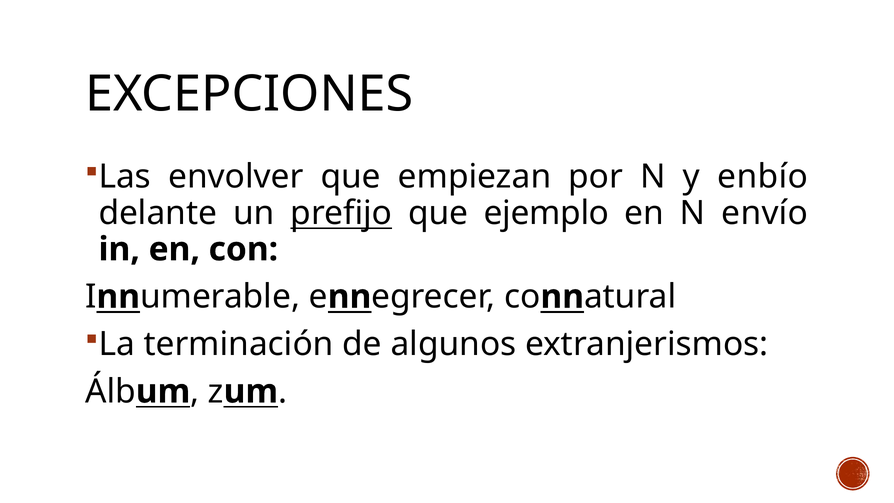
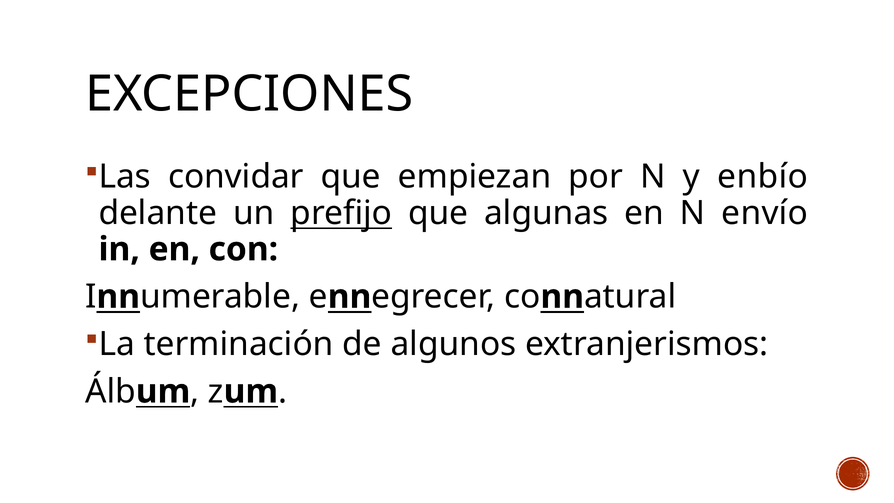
envolver: envolver -> convidar
ejemplo: ejemplo -> algunas
